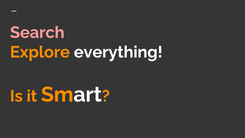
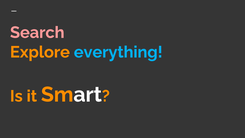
everything colour: white -> light blue
